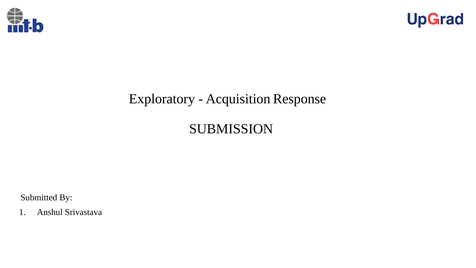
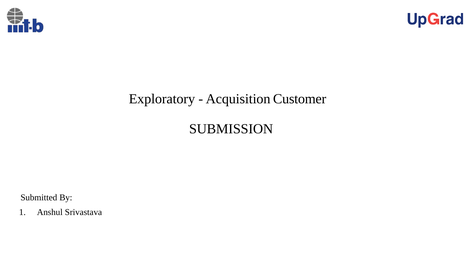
Response: Response -> Customer
